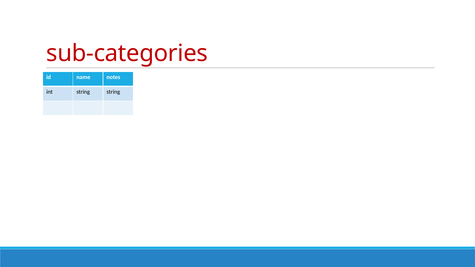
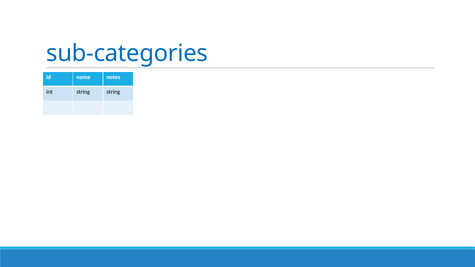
sub-categories colour: red -> blue
